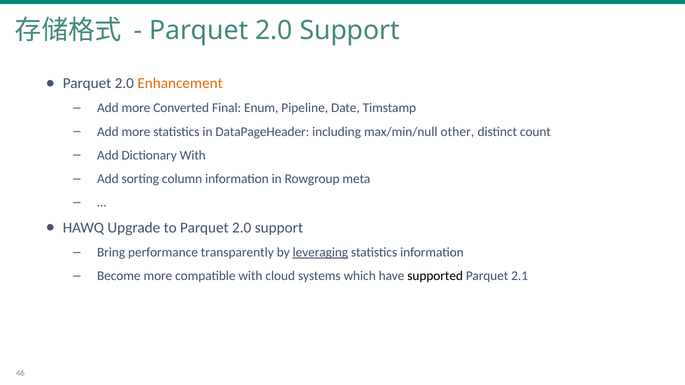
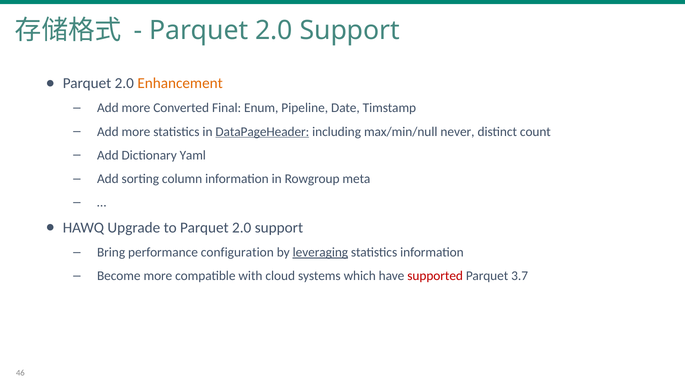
DataPageHeader underline: none -> present
other: other -> never
Dictionary With: With -> Yaml
transparently: transparently -> configuration
supported colour: black -> red
2.1: 2.1 -> 3.7
